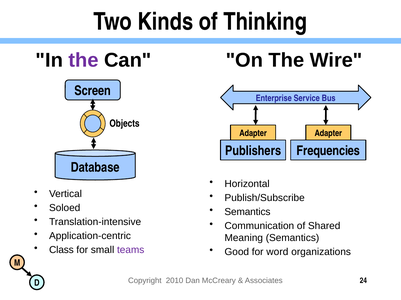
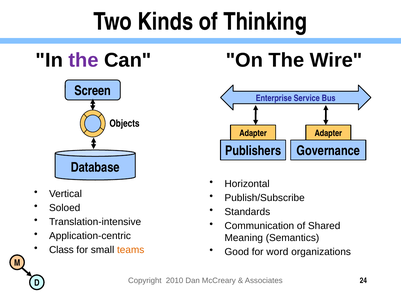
Frequencies: Frequencies -> Governance
Semantics at (247, 212): Semantics -> Standards
teams colour: purple -> orange
